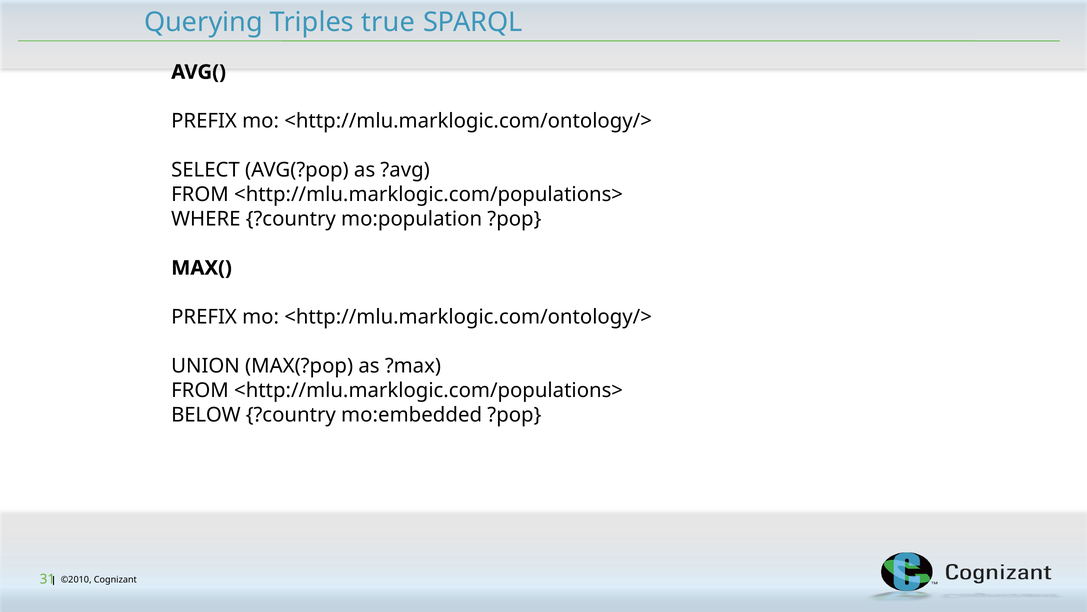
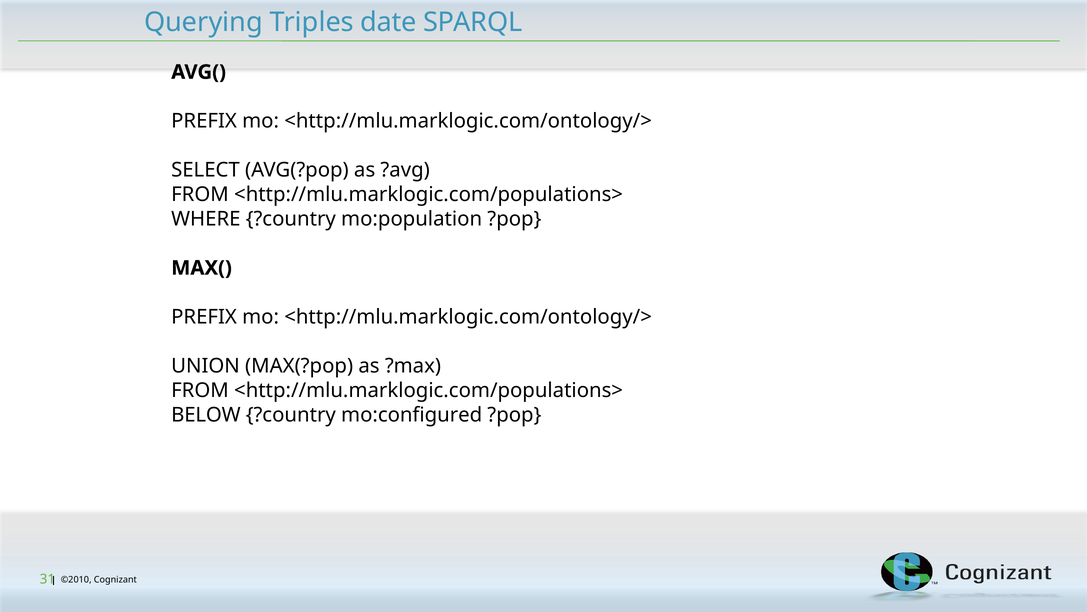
true: true -> date
mo:embedded: mo:embedded -> mo:configured
